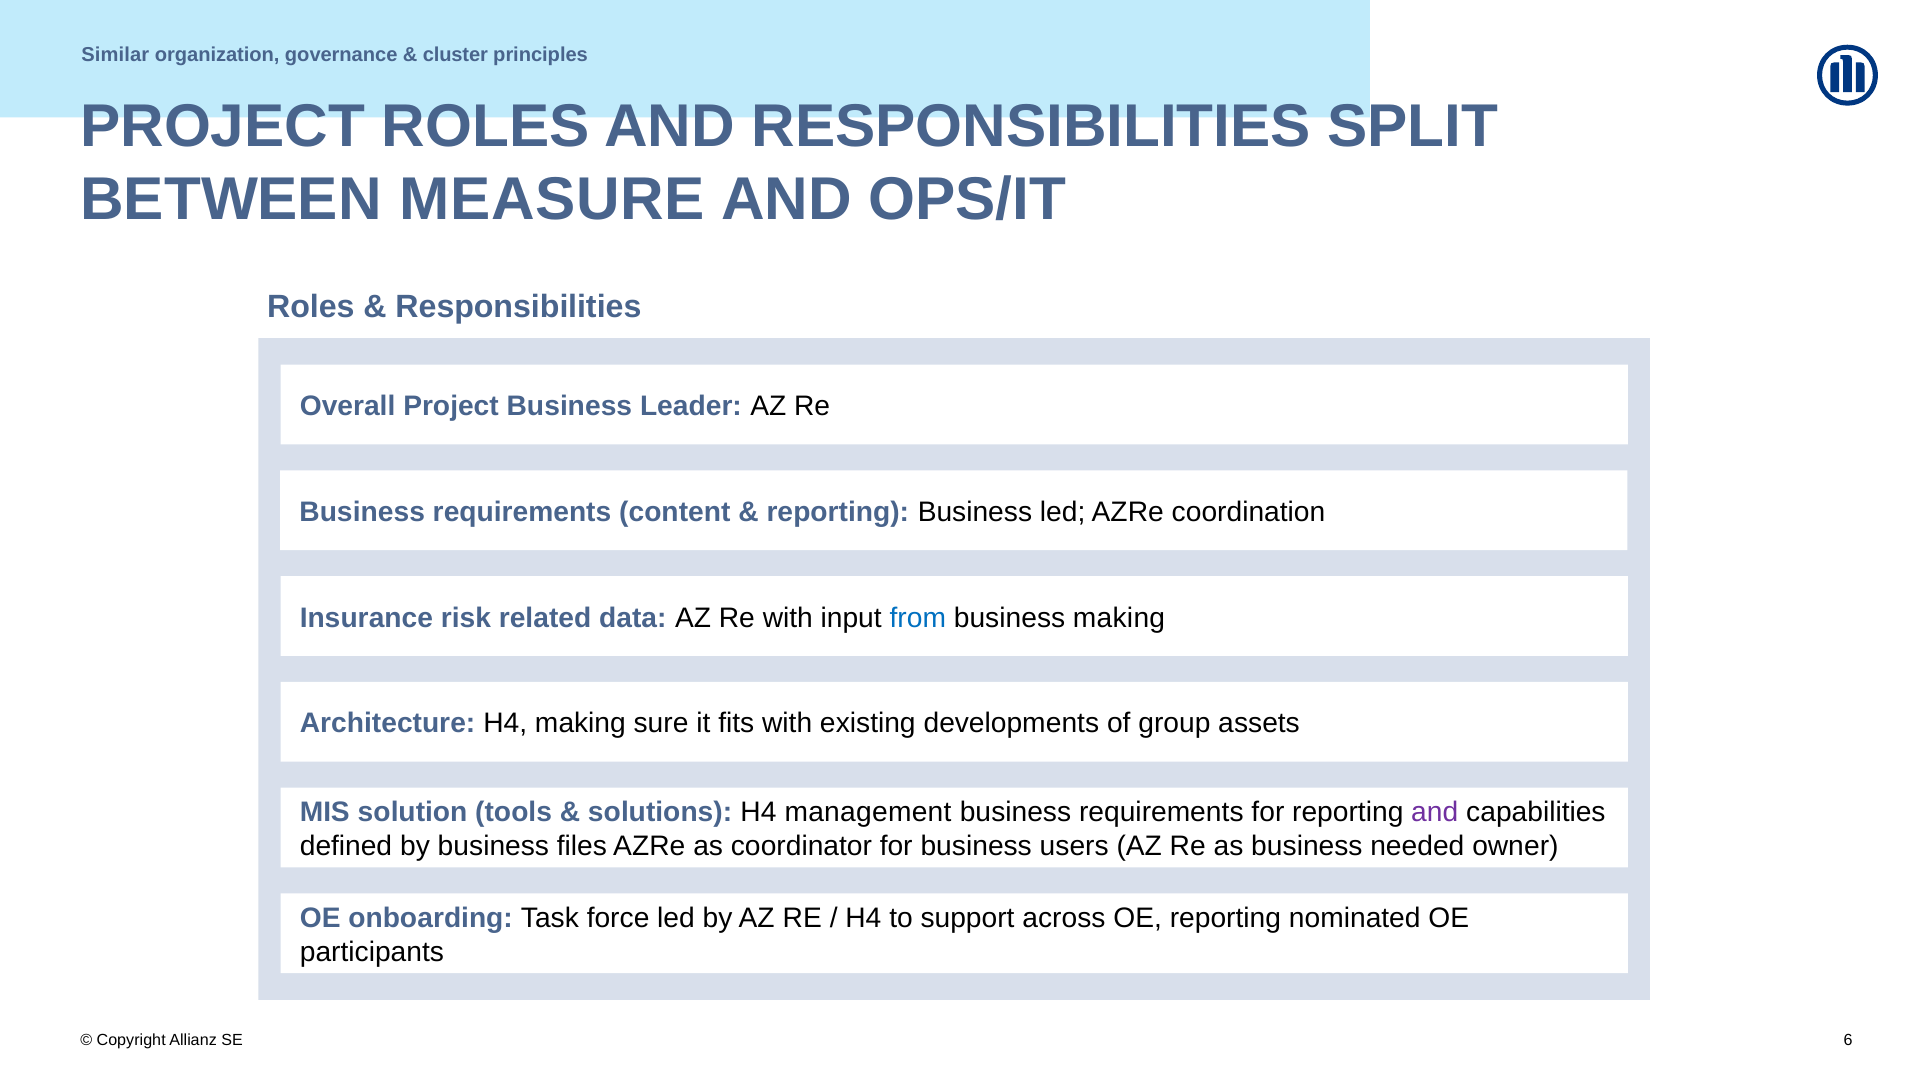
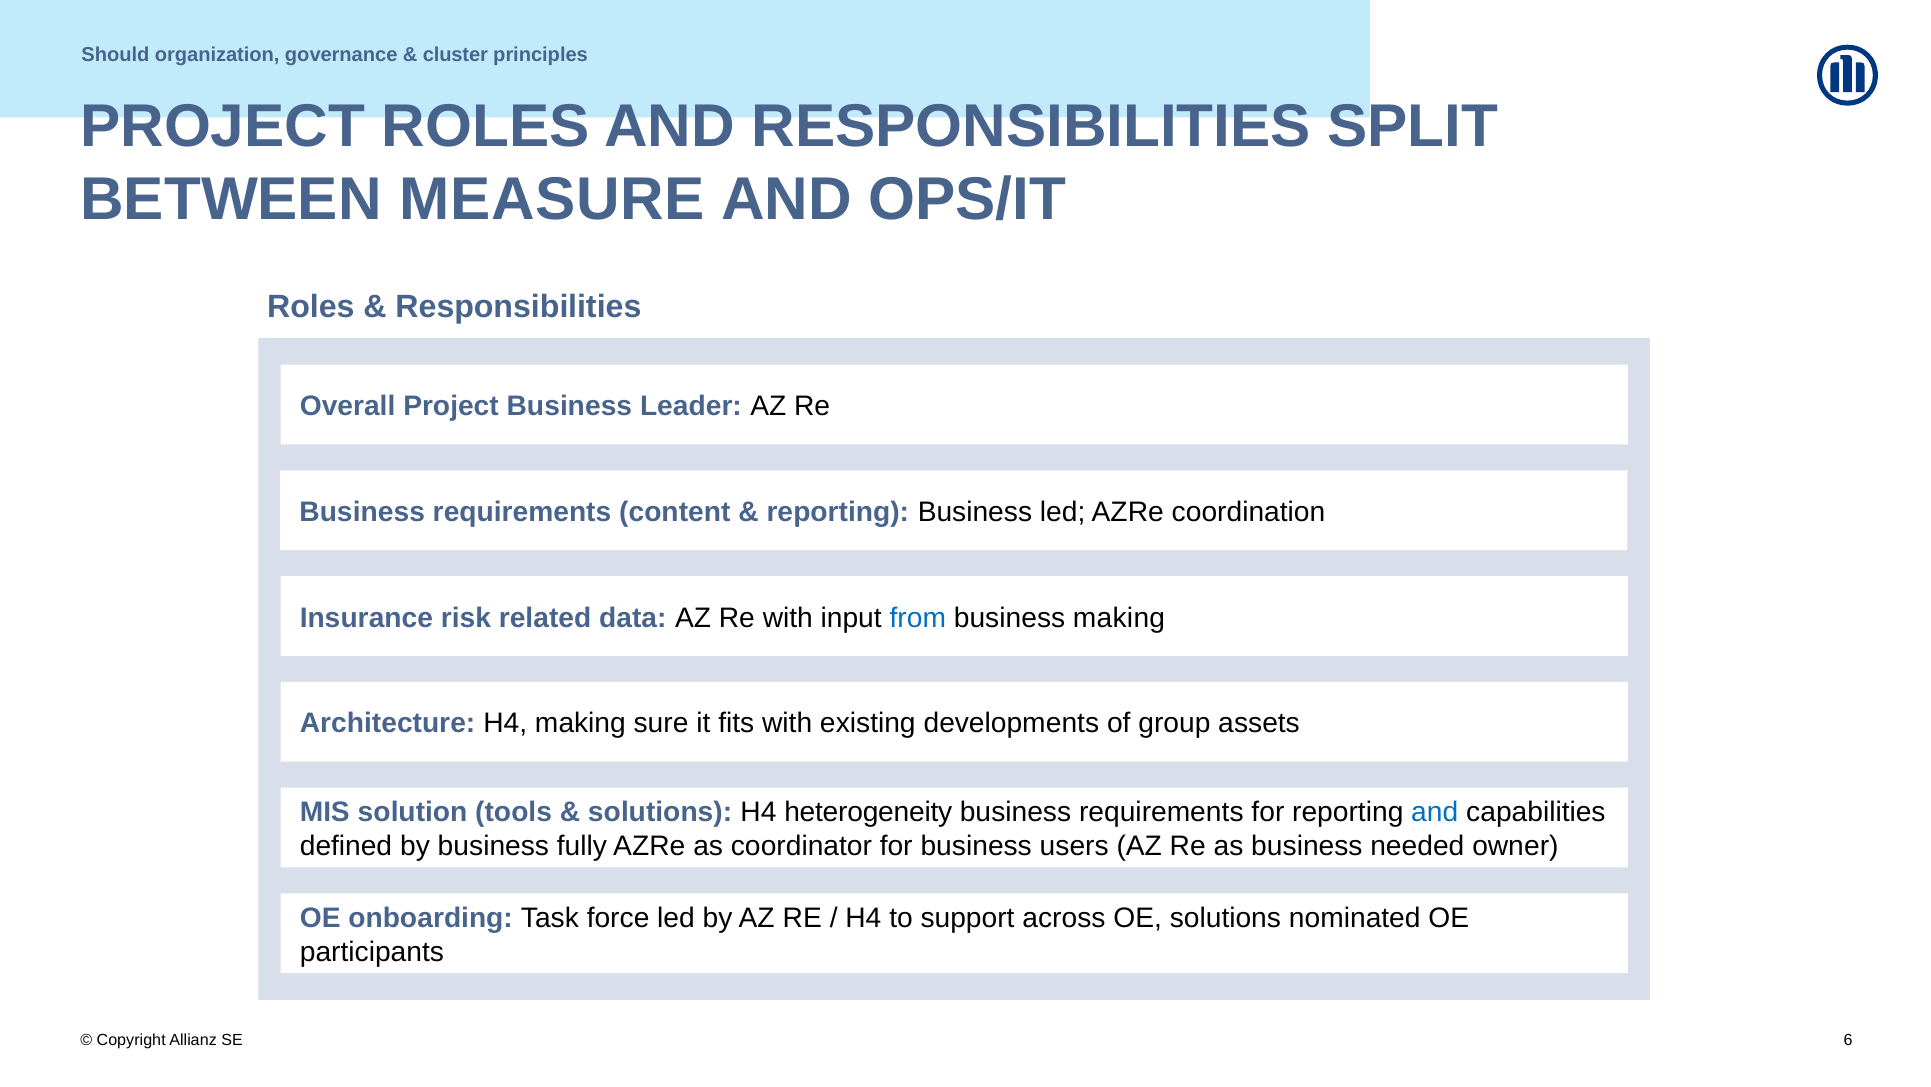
Similar: Similar -> Should
management: management -> heterogeneity
and at (1435, 812) colour: purple -> blue
files: files -> fully
OE reporting: reporting -> solutions
